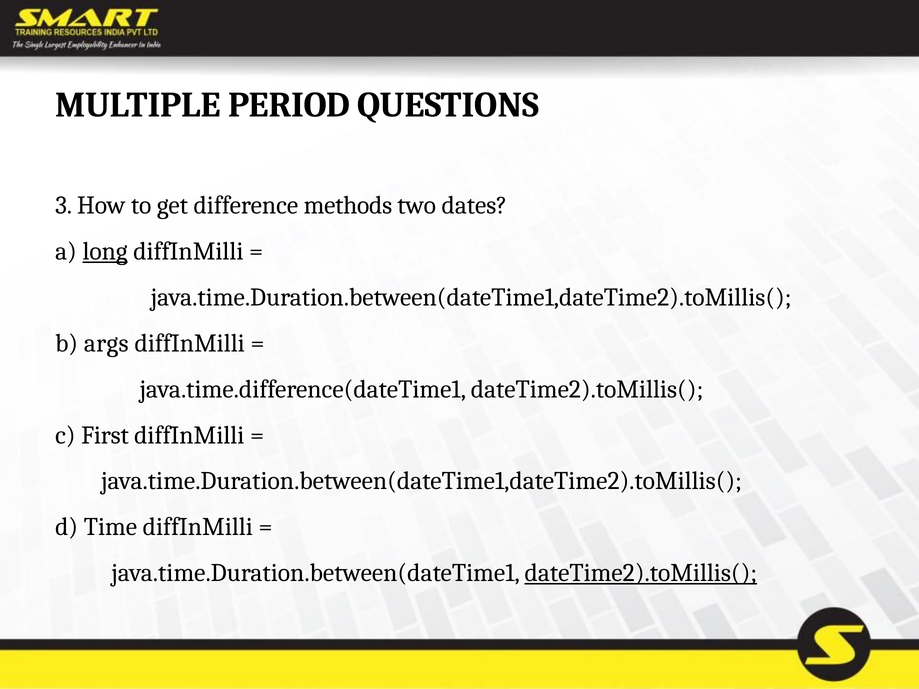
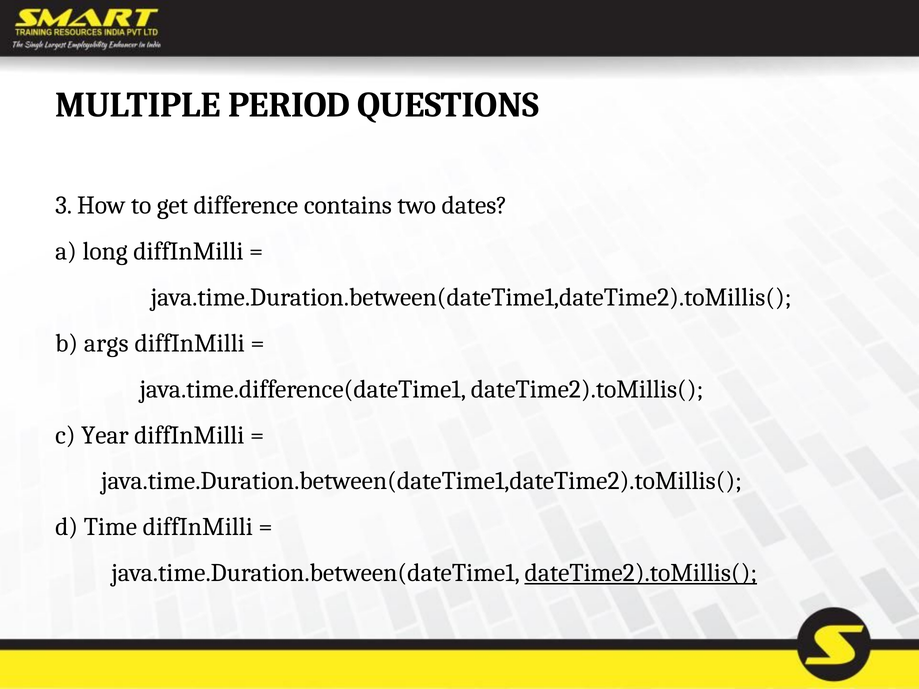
methods: methods -> contains
long underline: present -> none
First: First -> Year
